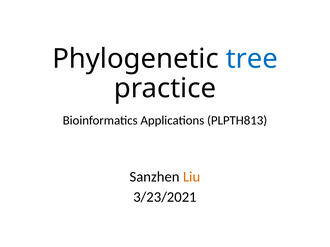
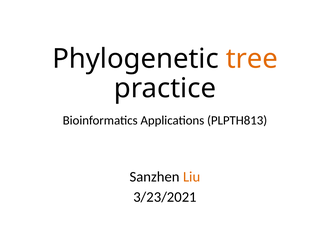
tree colour: blue -> orange
